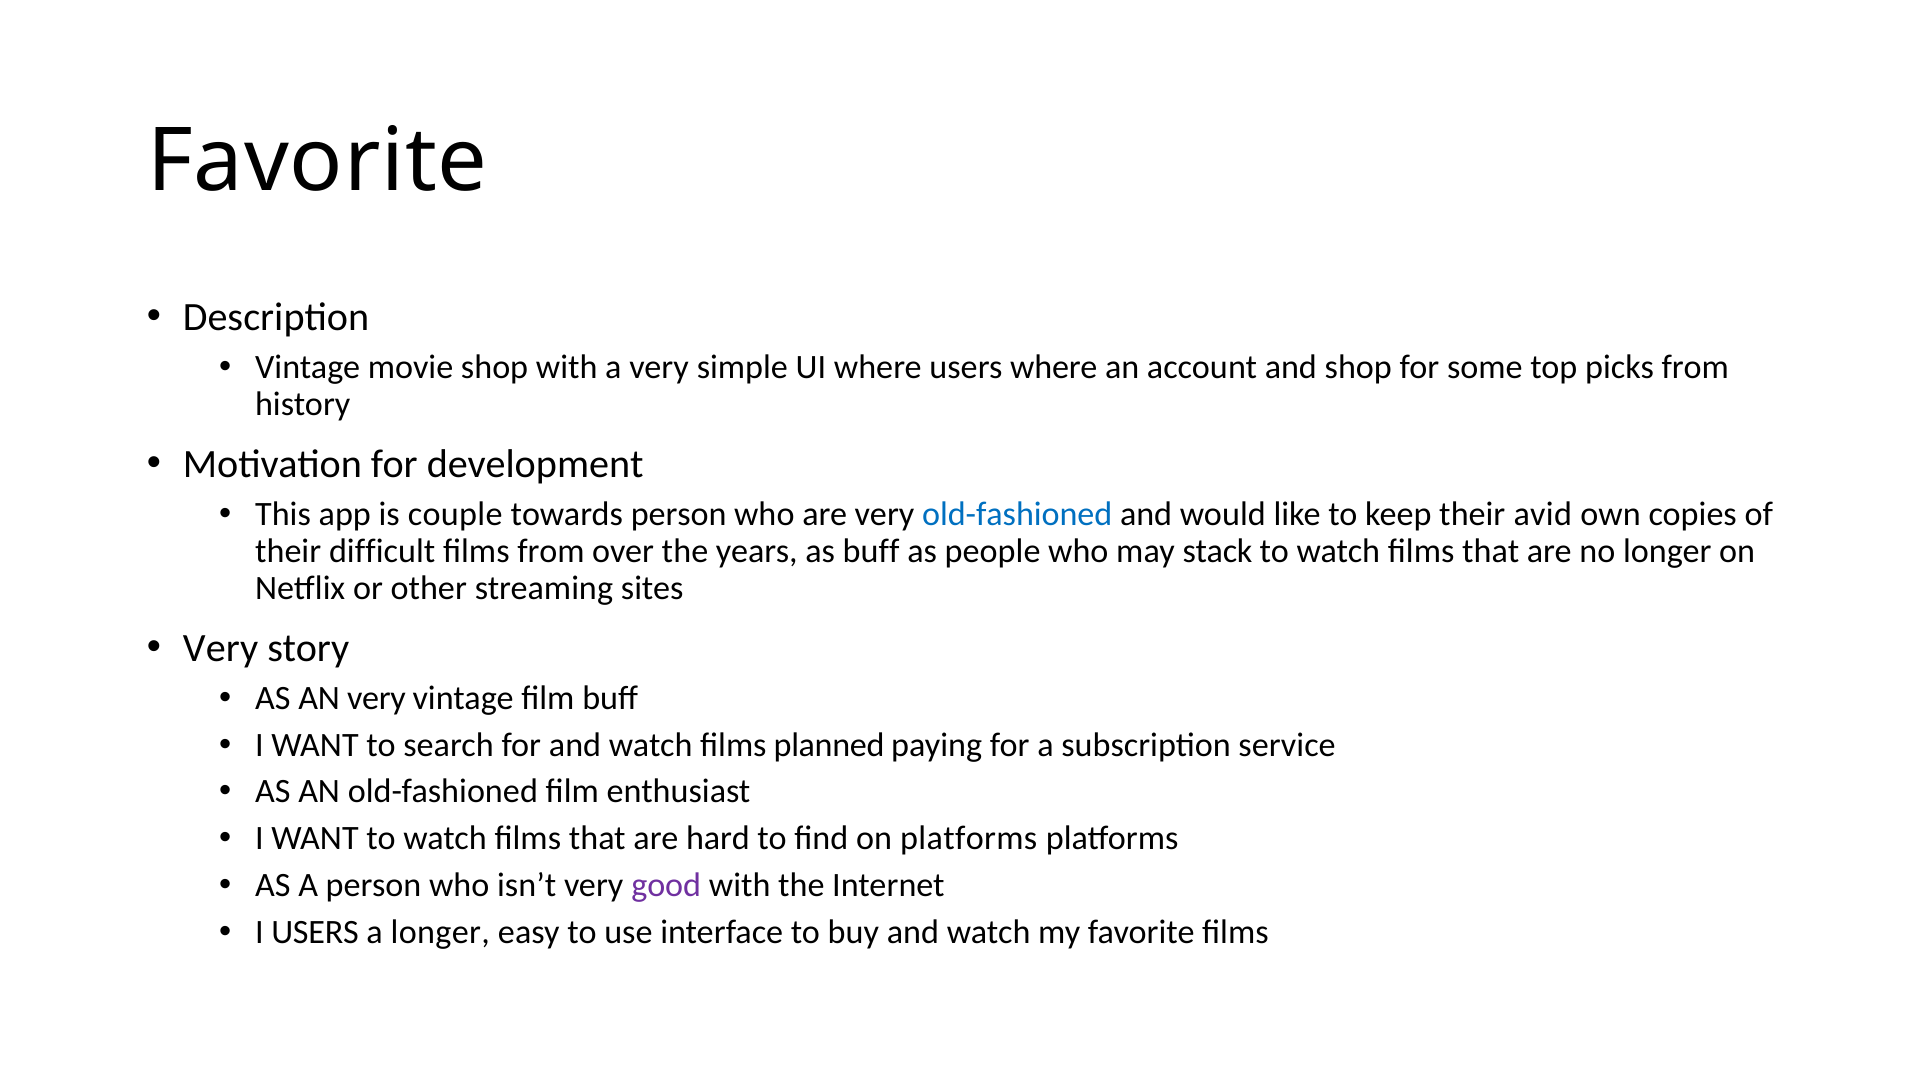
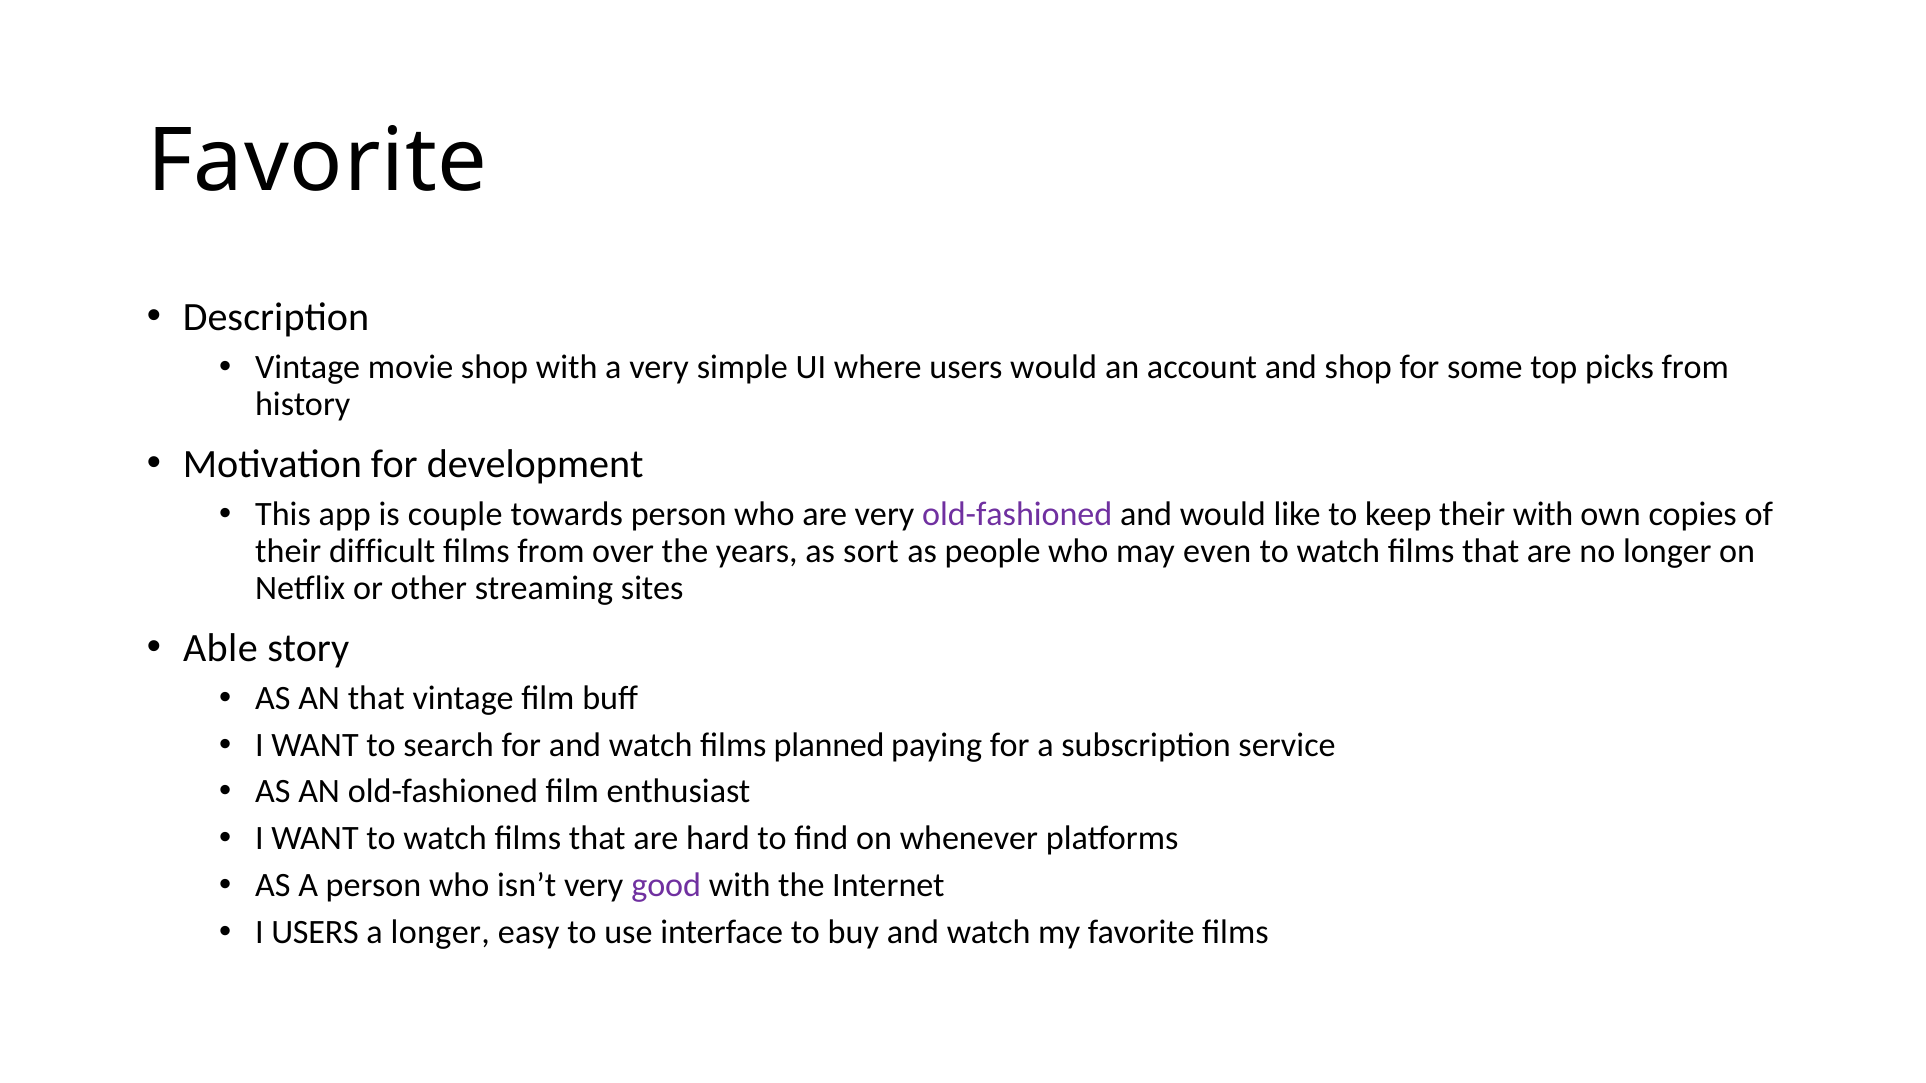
users where: where -> would
old-fashioned at (1017, 514) colour: blue -> purple
their avid: avid -> with
as buff: buff -> sort
stack: stack -> even
Very at (221, 648): Very -> Able
AN very: very -> that
on platforms: platforms -> whenever
